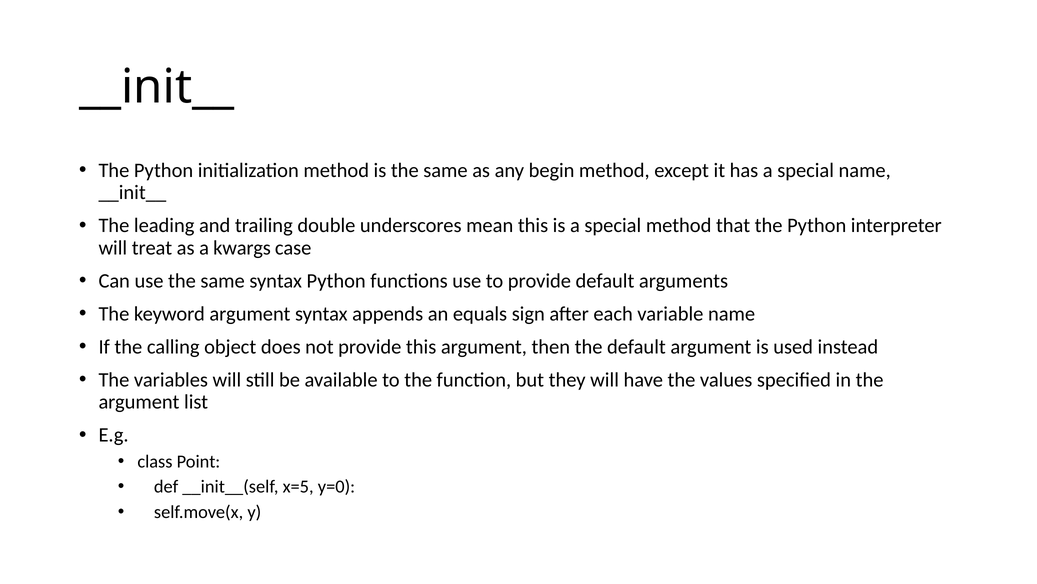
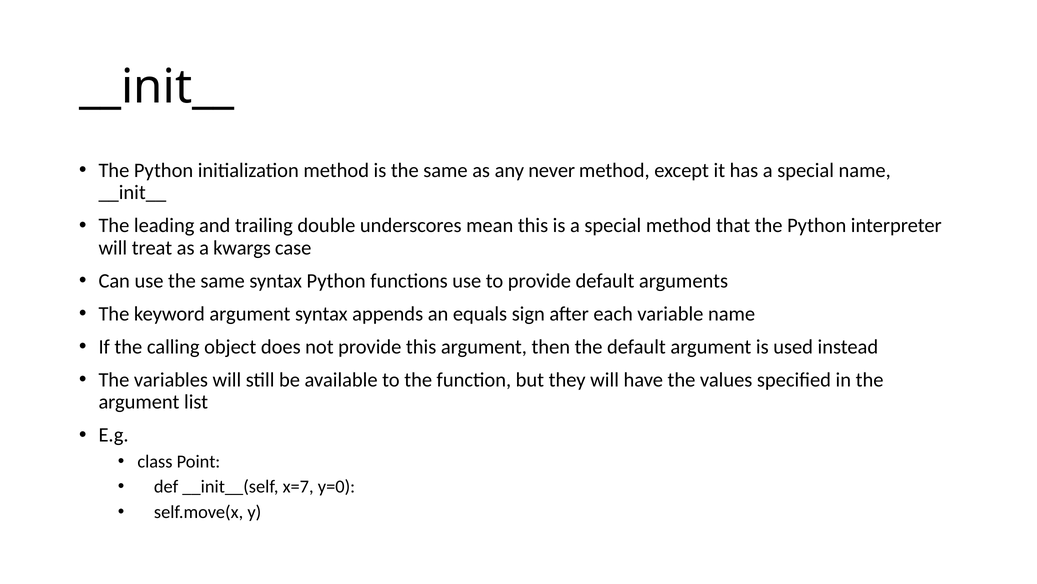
begin: begin -> never
x=5: x=5 -> x=7
